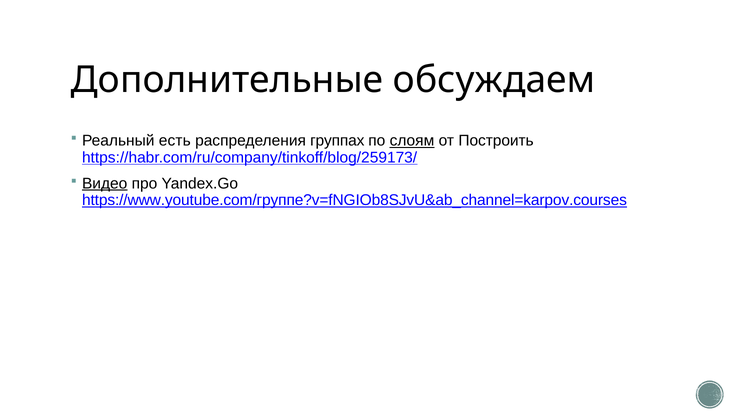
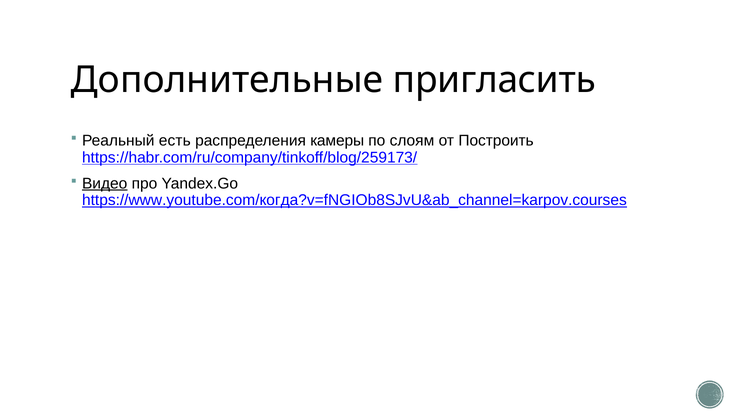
обсуждаем: обсуждаем -> пригласить
группах: группах -> камеры
слоям underline: present -> none
https://www.youtube.com/группе?v=fNGIOb8SJvU&ab_channel=karpov.courses: https://www.youtube.com/группе?v=fNGIOb8SJvU&ab_channel=karpov.courses -> https://www.youtube.com/когда?v=fNGIOb8SJvU&ab_channel=karpov.courses
